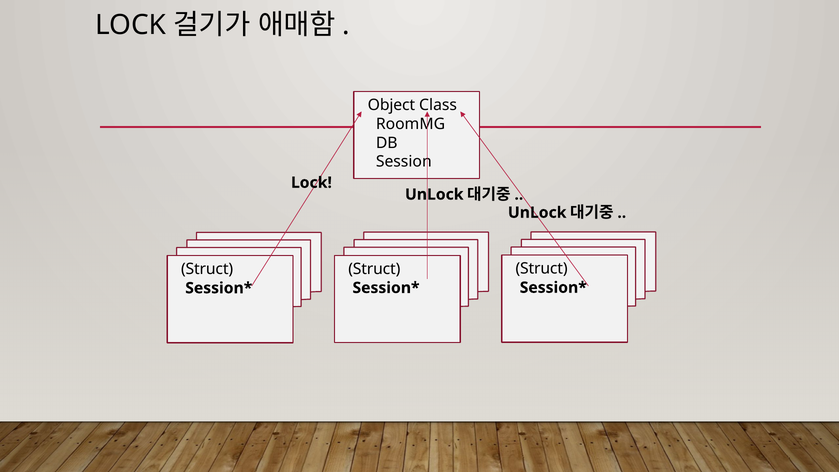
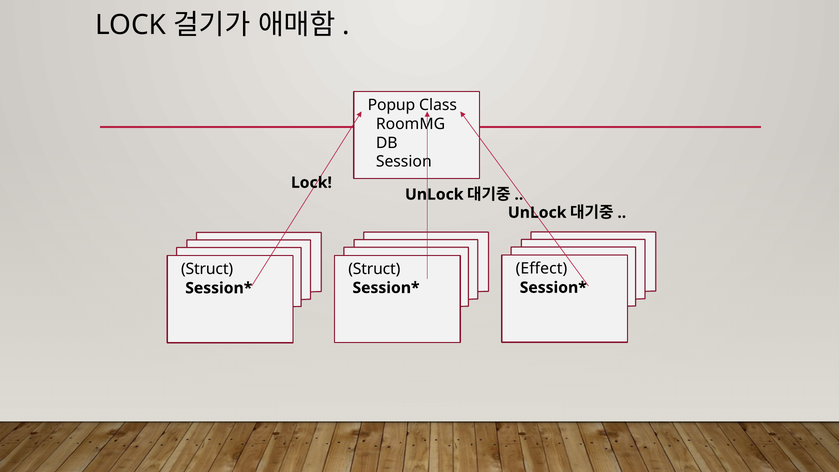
Object: Object -> Popup
Struct at (542, 269): Struct -> Effect
